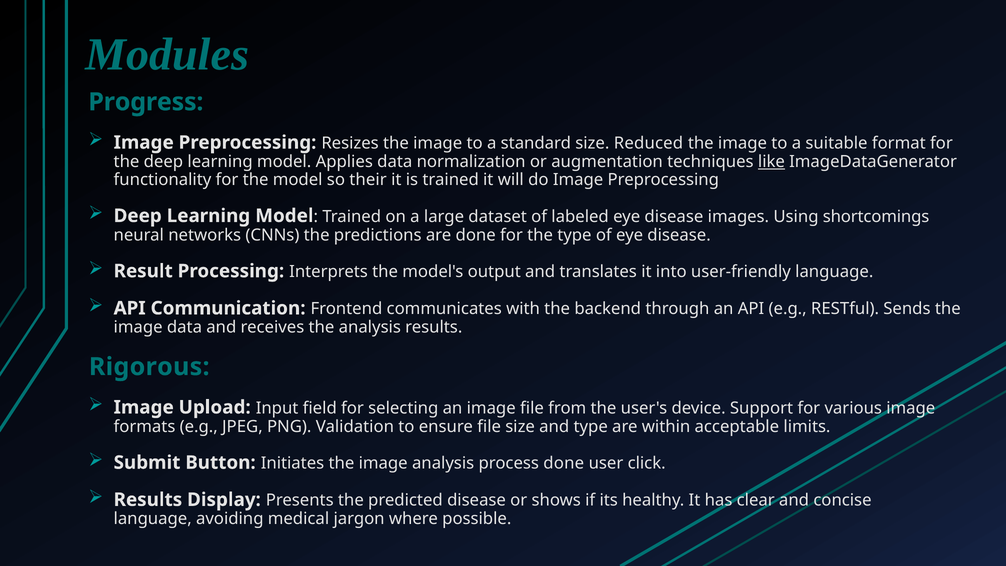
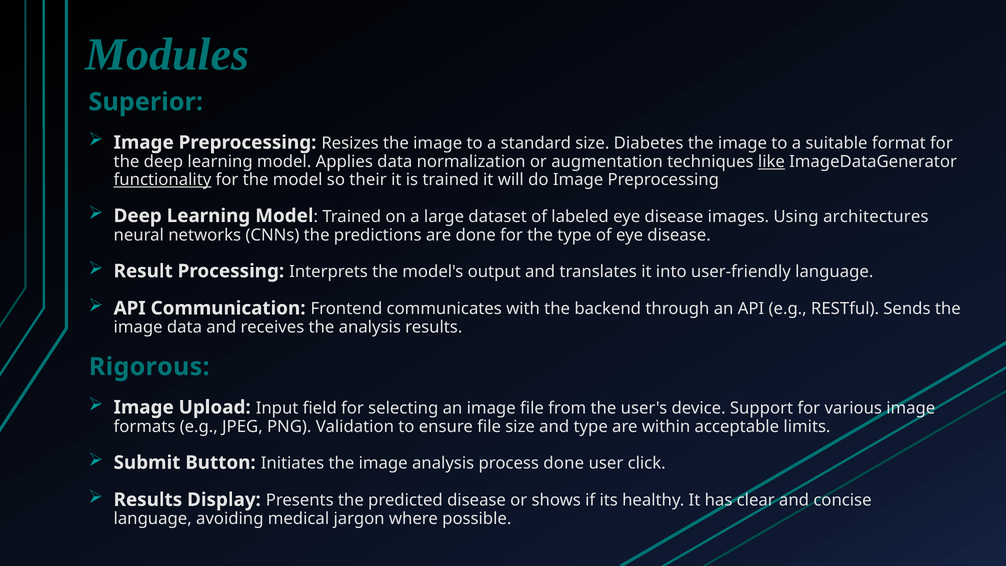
Progress: Progress -> Superior
Reduced: Reduced -> Diabetes
functionality underline: none -> present
shortcomings: shortcomings -> architectures
